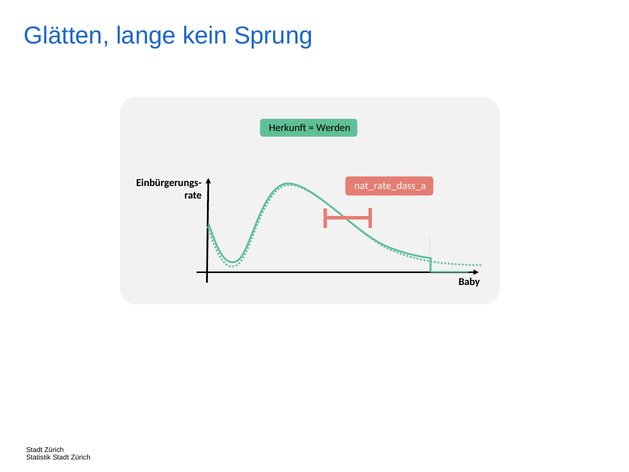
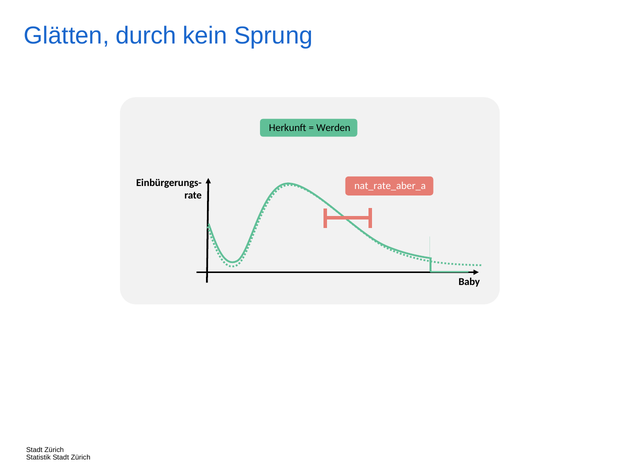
lange: lange -> durch
nat_rate_dass_a: nat_rate_dass_a -> nat_rate_aber_a
